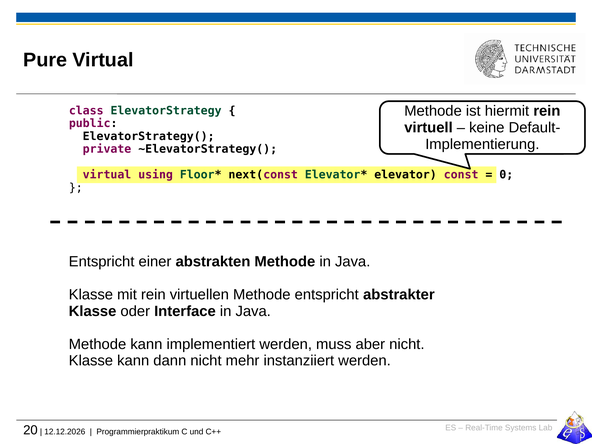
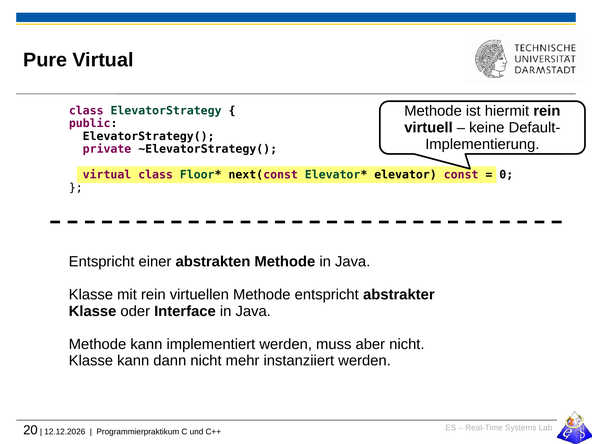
virtual using: using -> class
